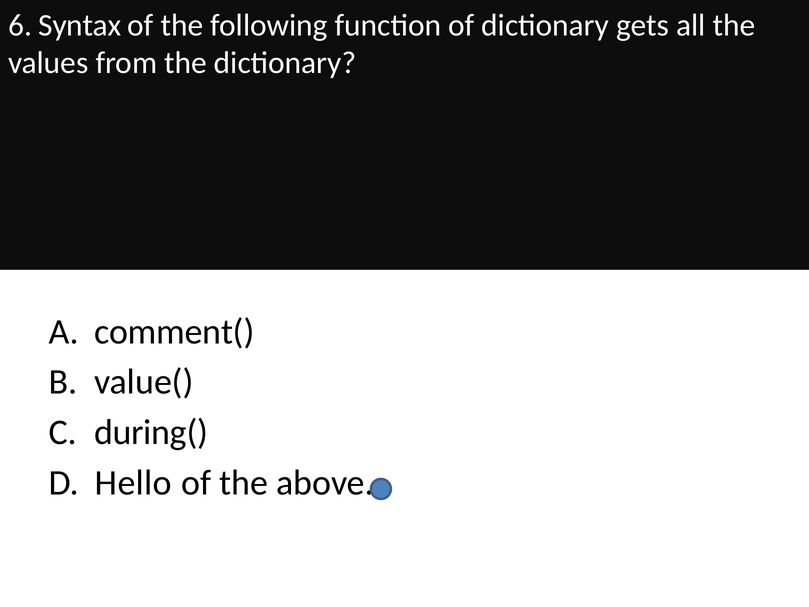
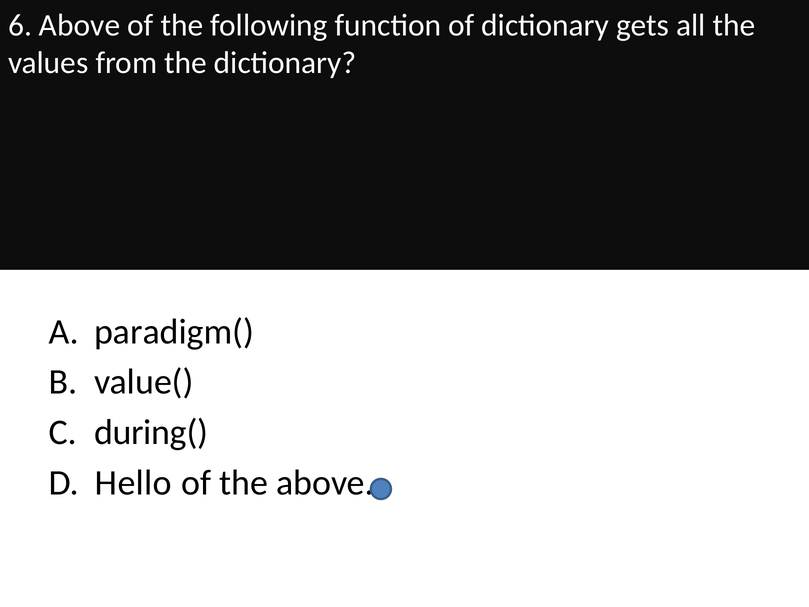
6 Syntax: Syntax -> Above
comment(: comment( -> paradigm(
